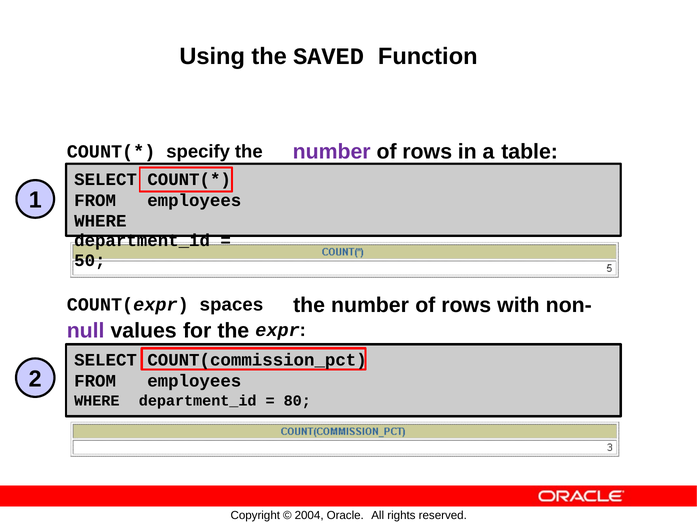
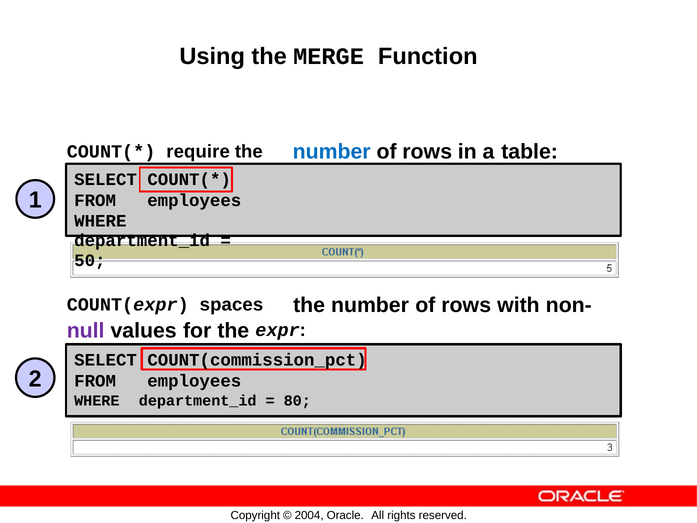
SAVED: SAVED -> MERGE
specify: specify -> require
number at (332, 152) colour: purple -> blue
